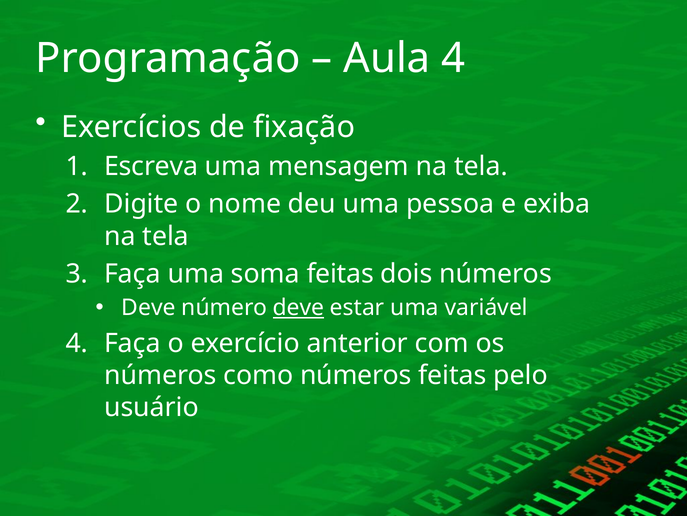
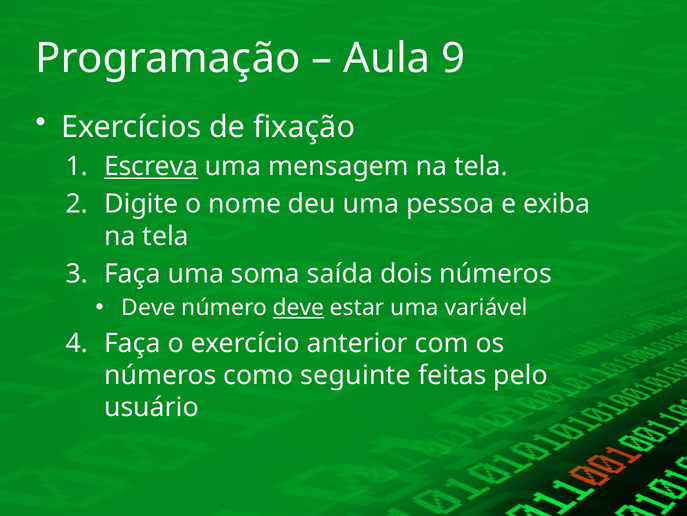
Aula 4: 4 -> 9
Escreva underline: none -> present
soma feitas: feitas -> saída
como números: números -> seguinte
